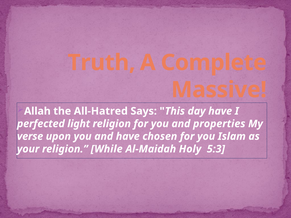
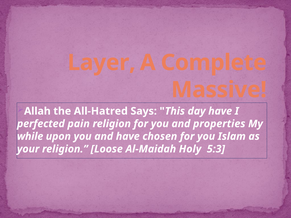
Truth: Truth -> Layer
light: light -> pain
verse: verse -> while
While: While -> Loose
